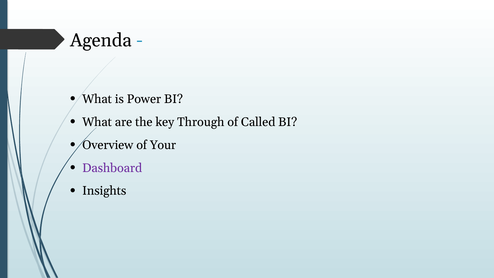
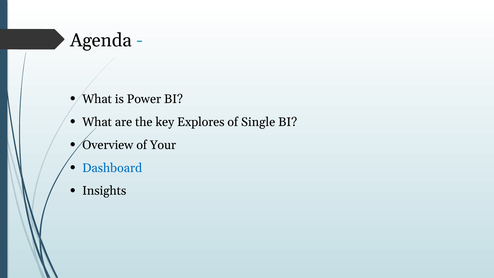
Through: Through -> Explores
Called: Called -> Single
Dashboard colour: purple -> blue
